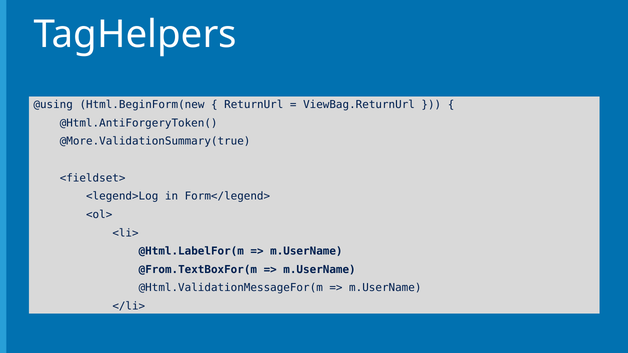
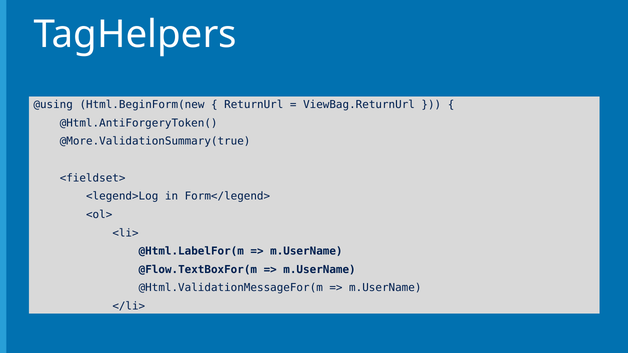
@From.TextBoxFor(m: @From.TextBoxFor(m -> @Flow.TextBoxFor(m
